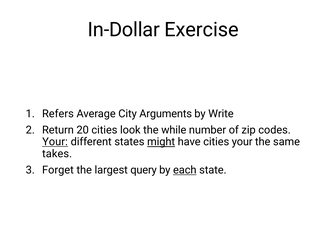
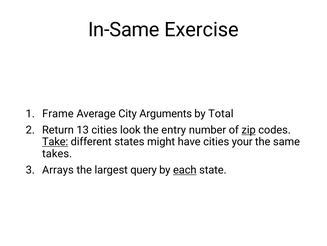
In-Dollar: In-Dollar -> In-Same
Refers: Refers -> Frame
Write: Write -> Total
20: 20 -> 13
while: while -> entry
zip underline: none -> present
Your at (55, 141): Your -> Take
might underline: present -> none
Forget: Forget -> Arrays
